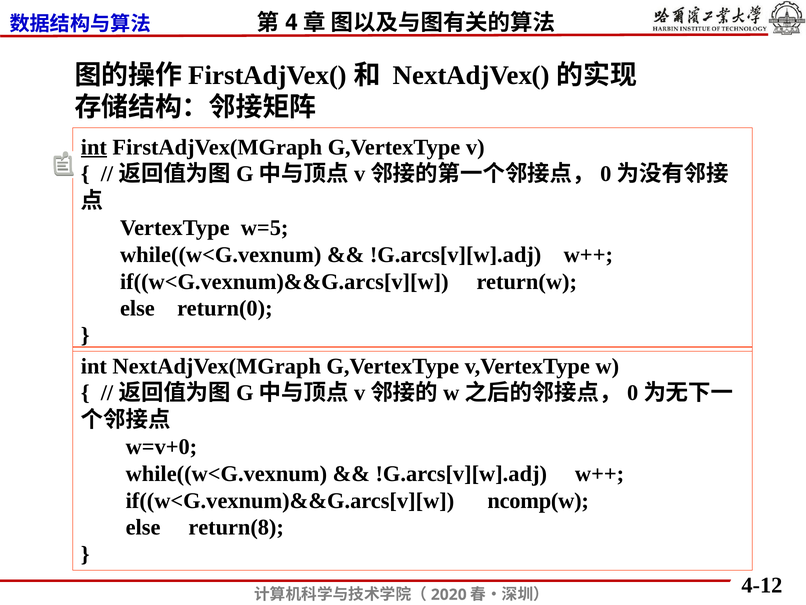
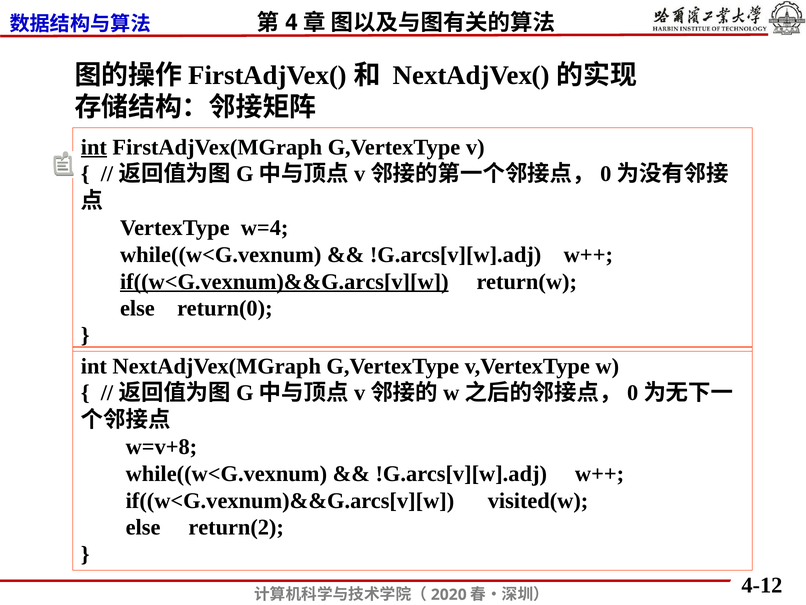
w=5: w=5 -> w=4
if((w<G.vexnum)&&G.arcs[v][w at (284, 281) underline: none -> present
w=v+0: w=v+0 -> w=v+8
ncomp(w: ncomp(w -> visited(w
return(8: return(8 -> return(2
